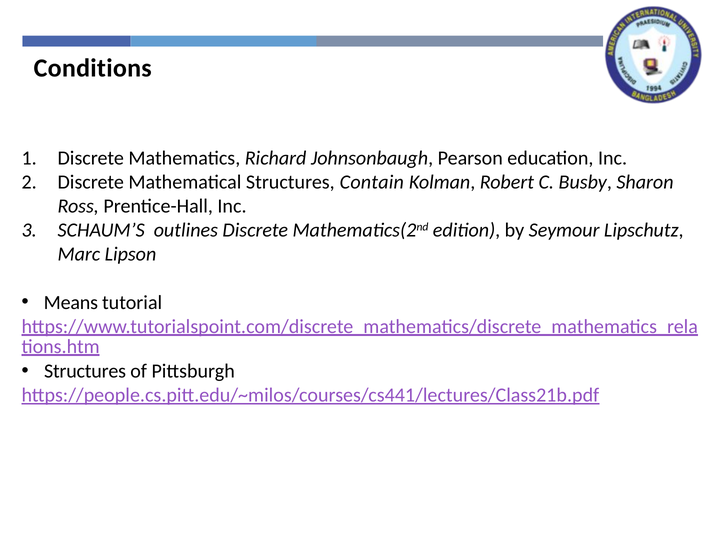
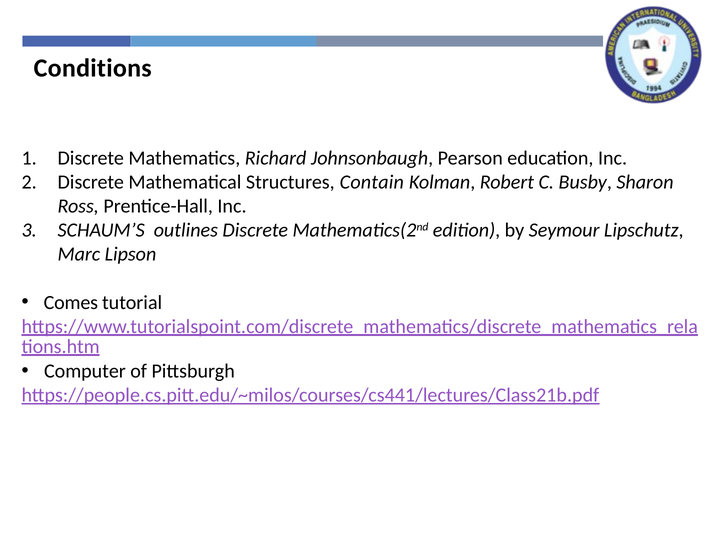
Means: Means -> Comes
Structures at (85, 371): Structures -> Computer
